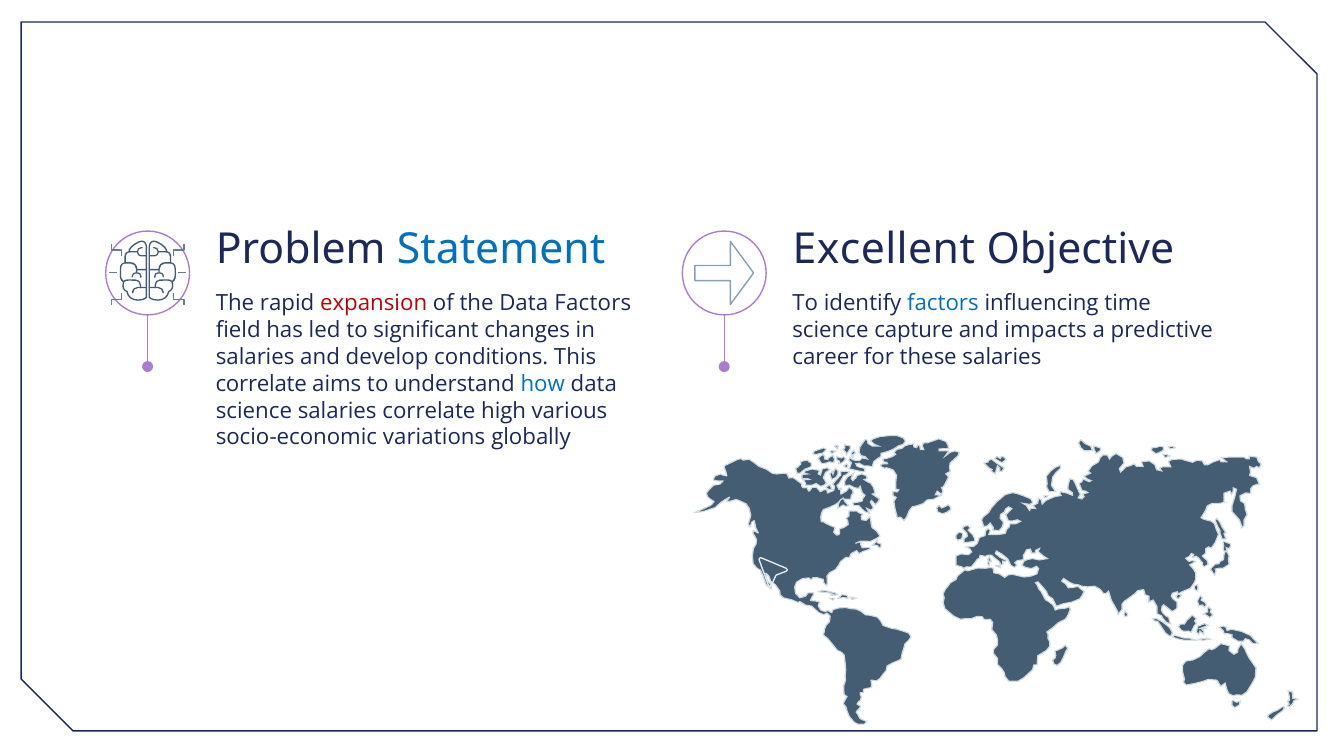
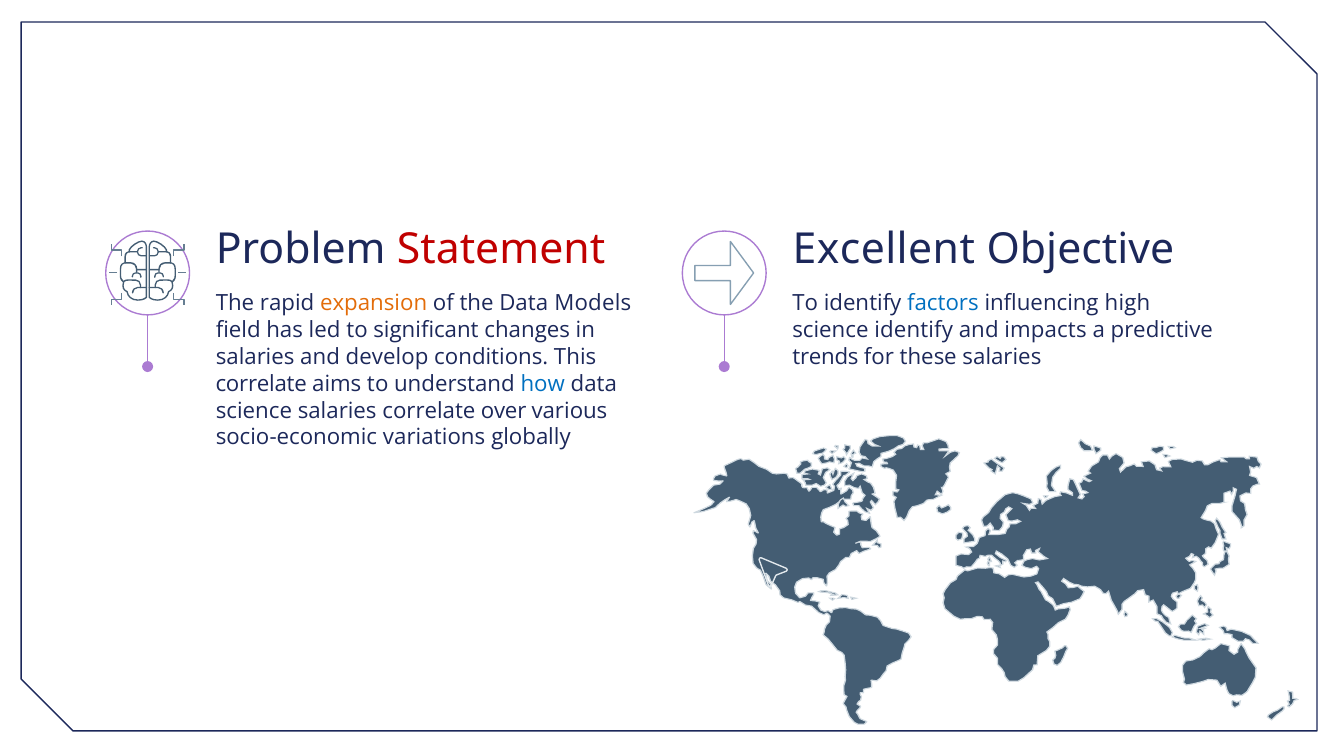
Statement colour: blue -> red
expansion colour: red -> orange
Data Factors: Factors -> Models
time: time -> high
science capture: capture -> identify
career: career -> trends
high: high -> over
